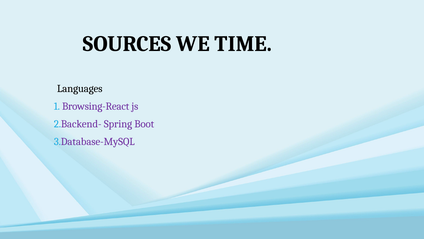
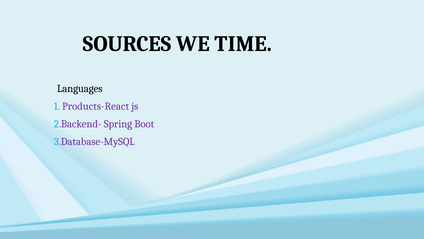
Browsing-React: Browsing-React -> Products-React
